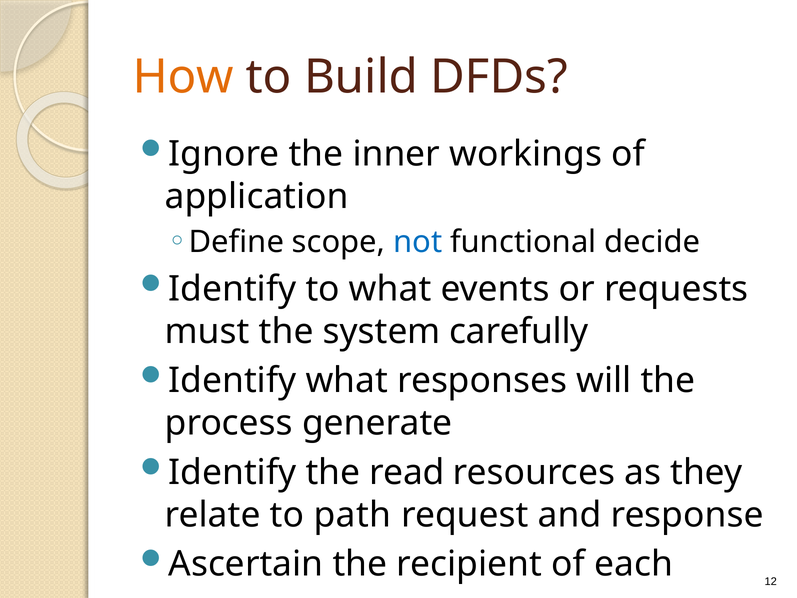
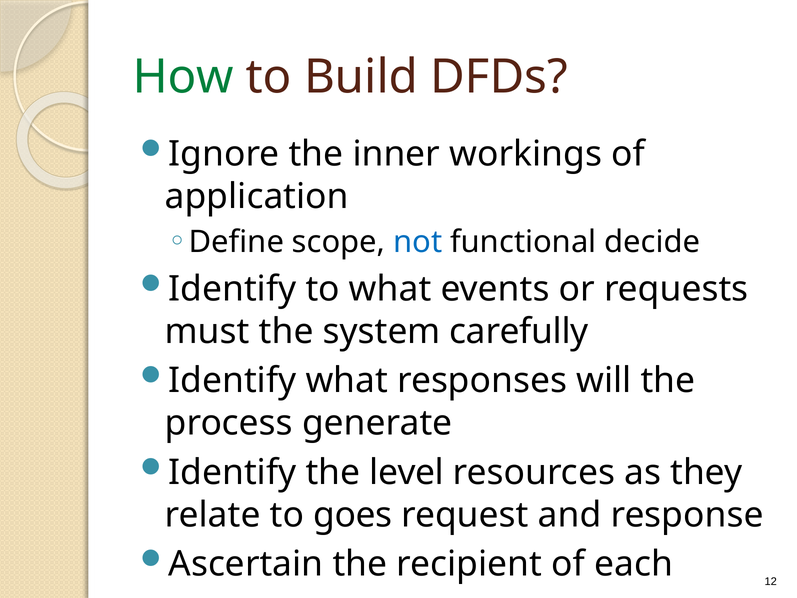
How colour: orange -> green
read: read -> level
path: path -> goes
